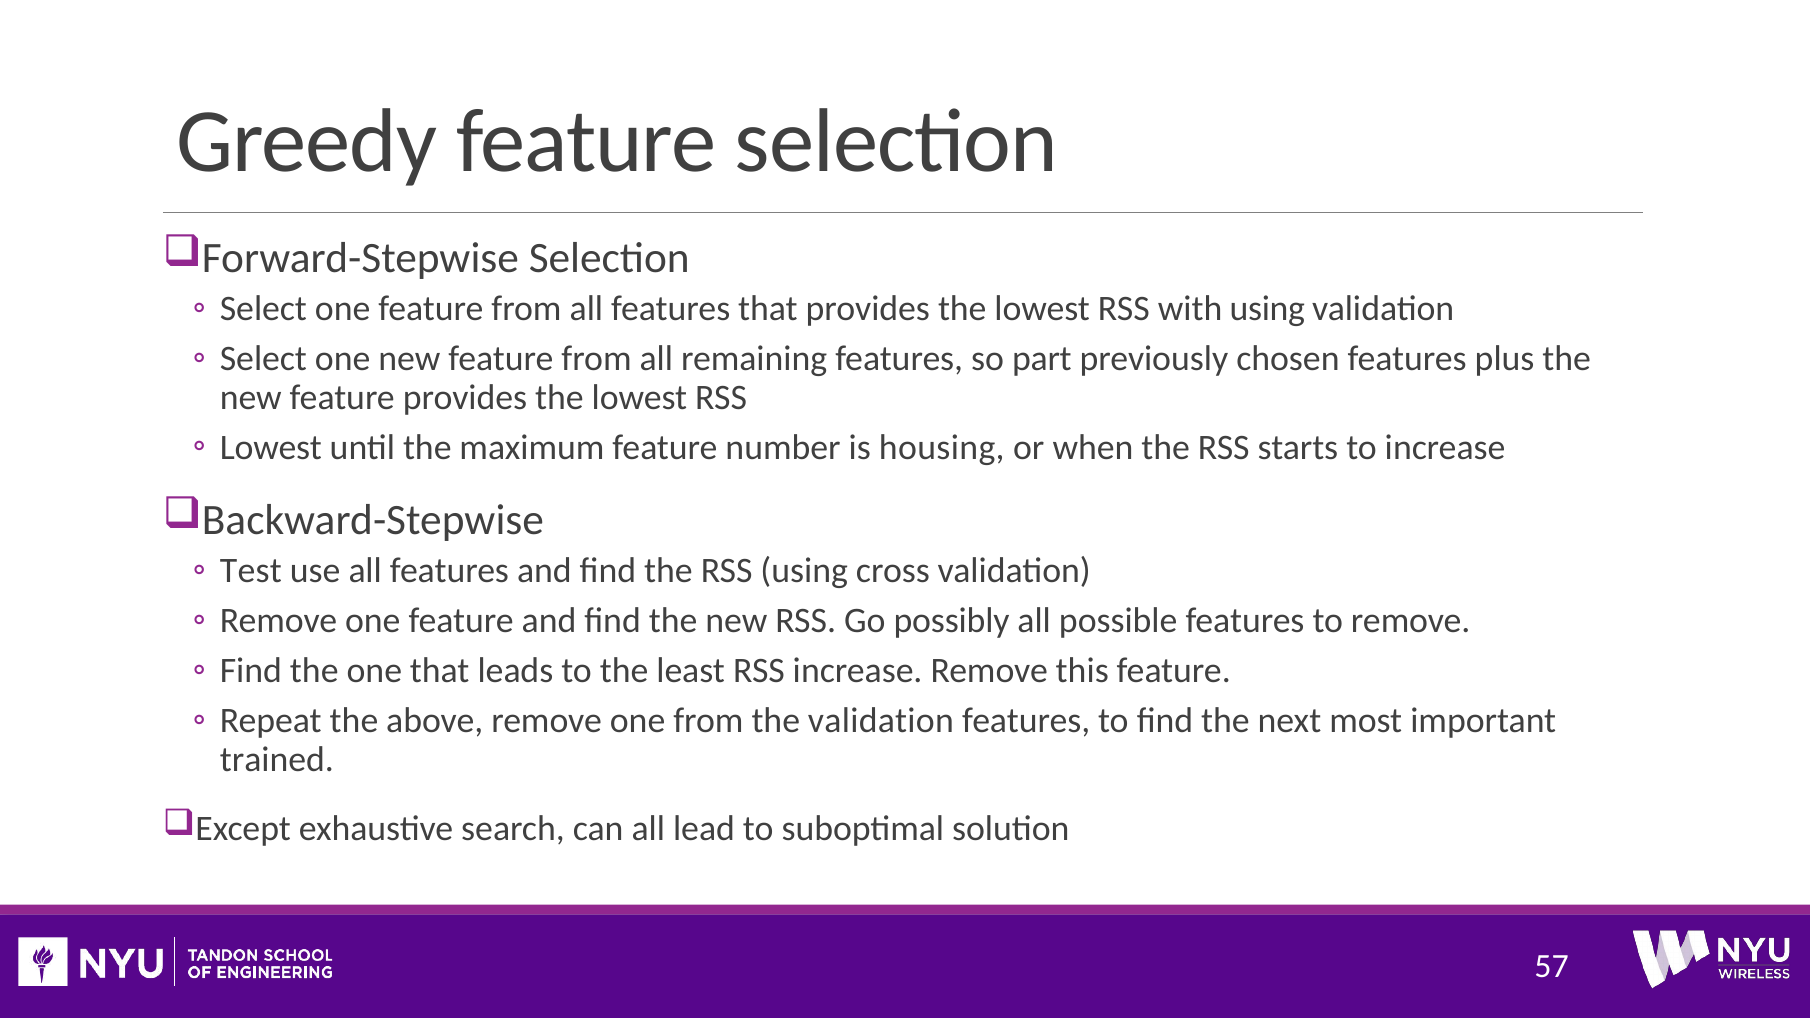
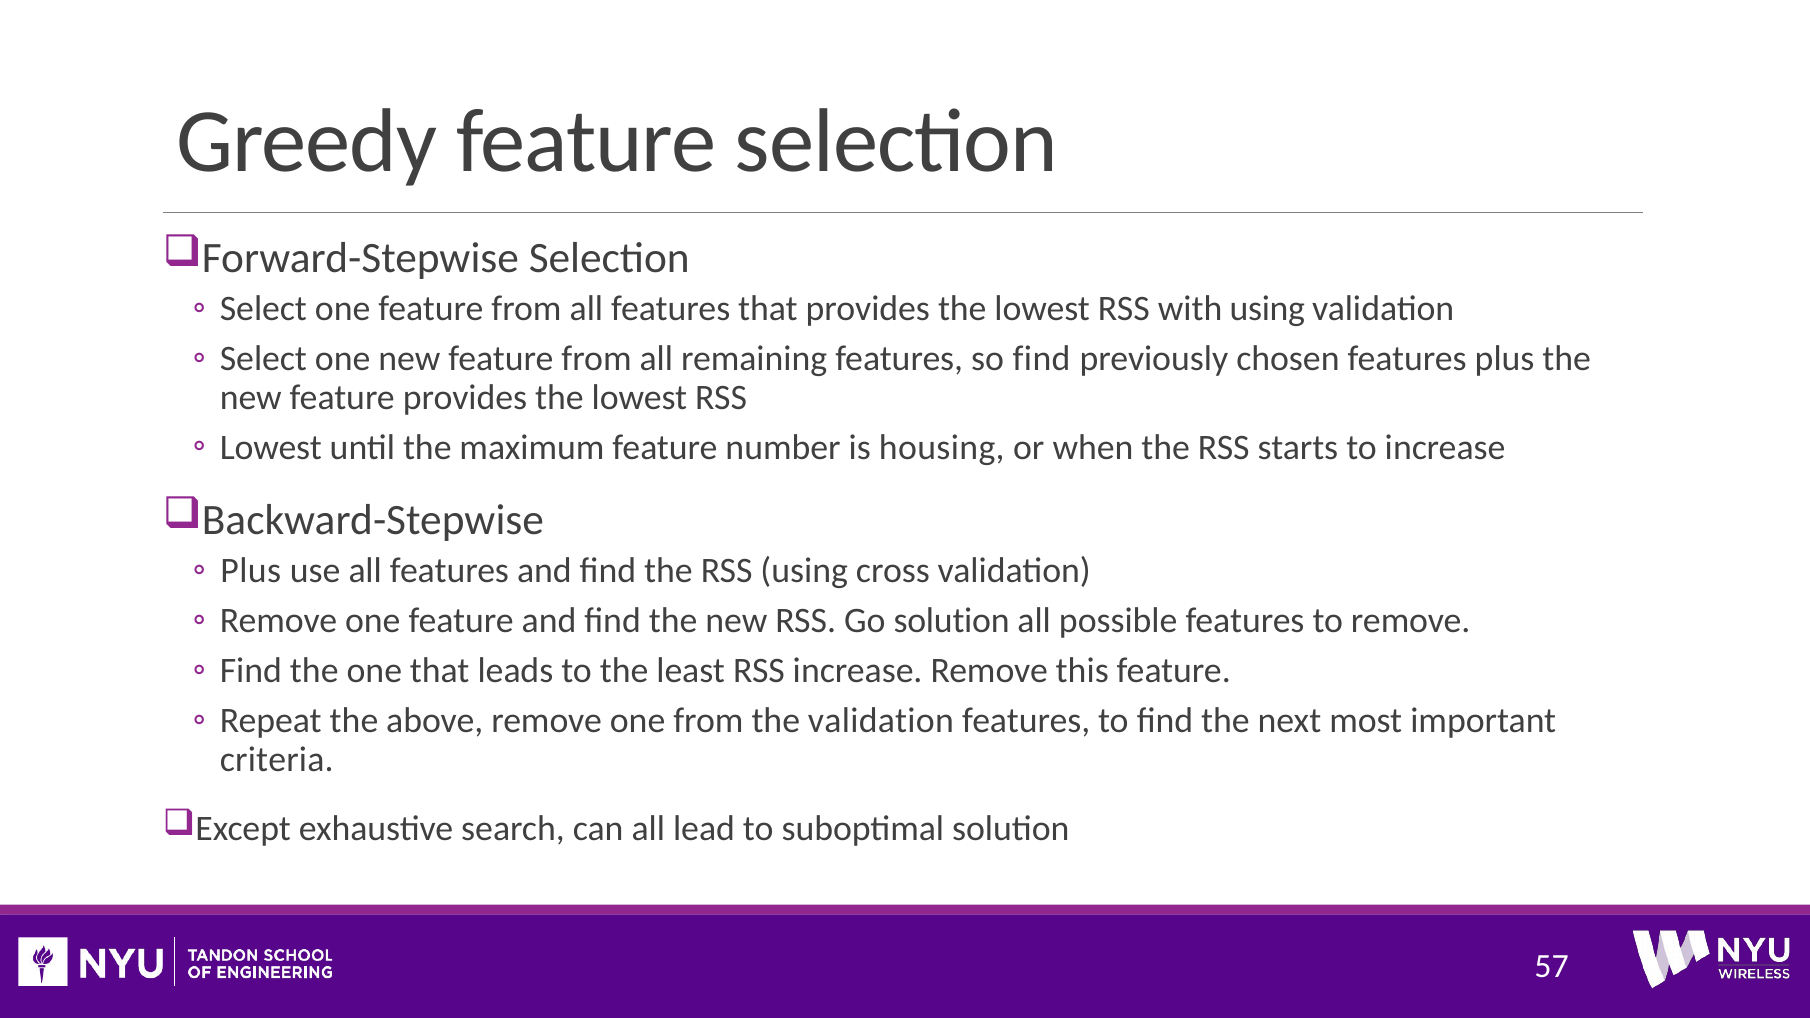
so part: part -> find
Test at (251, 571): Test -> Plus
Go possibly: possibly -> solution
trained: trained -> criteria
